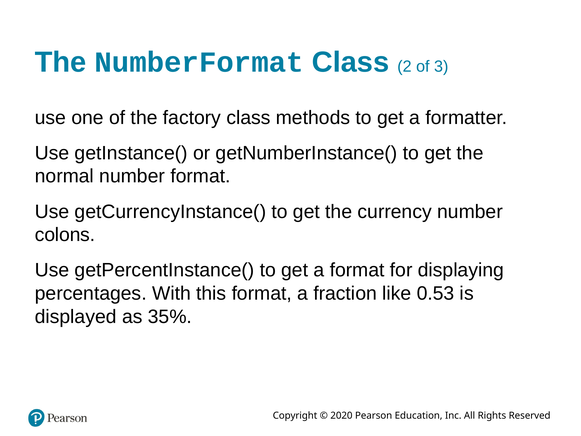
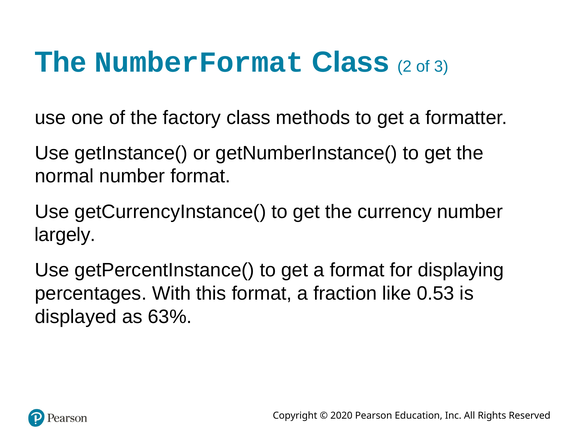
colons: colons -> largely
35%: 35% -> 63%
